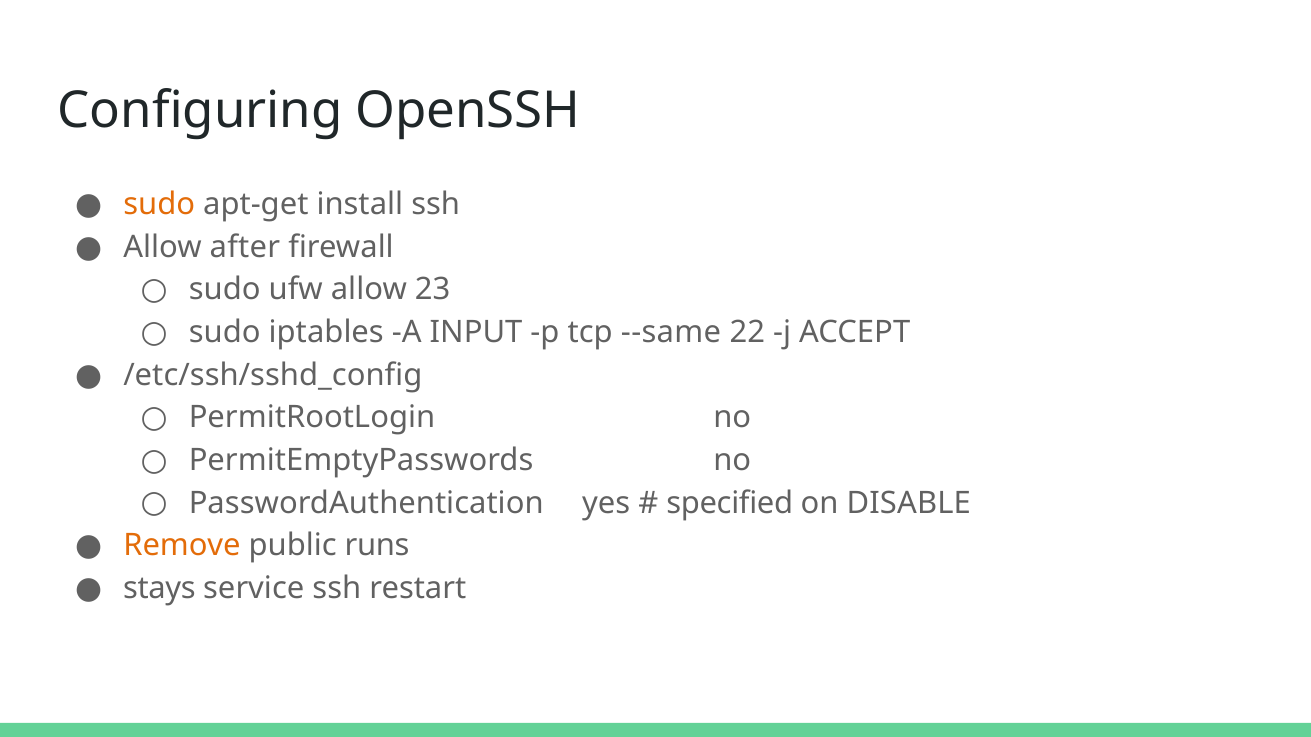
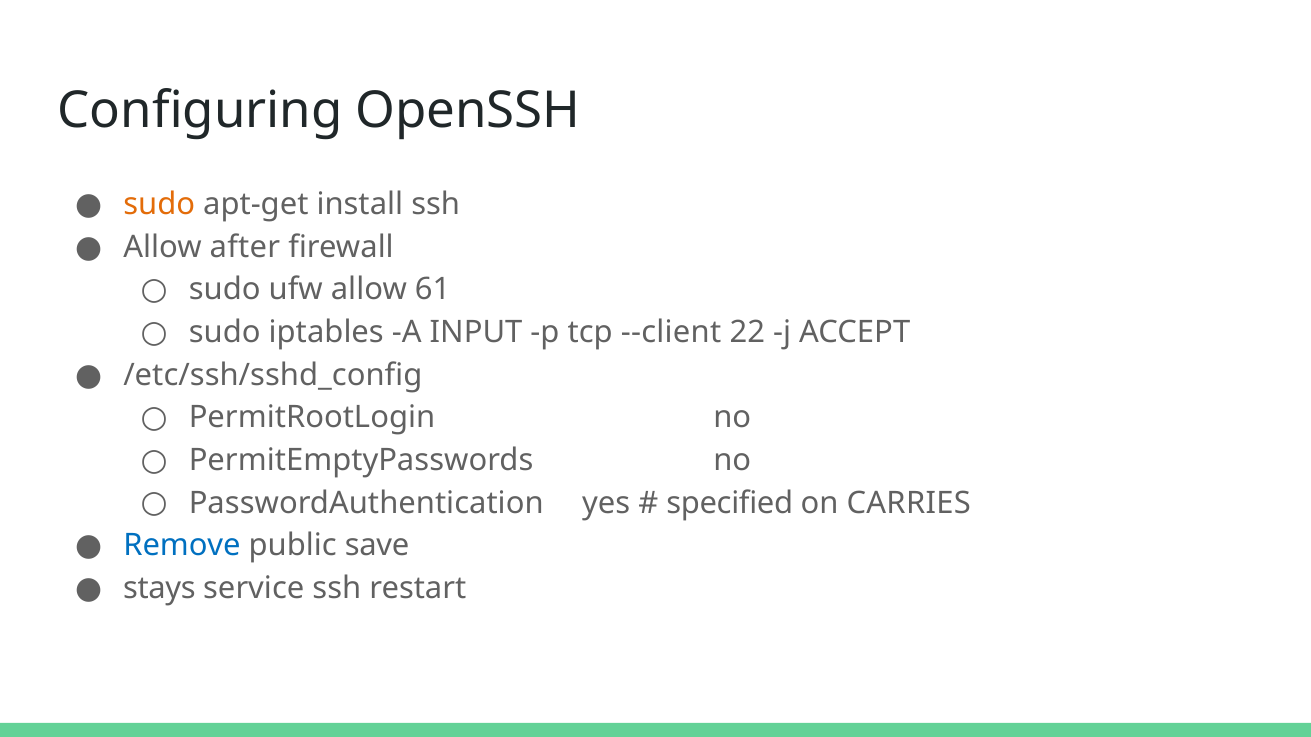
23: 23 -> 61
--same: --same -> --client
DISABLE: DISABLE -> CARRIES
Remove colour: orange -> blue
runs: runs -> save
